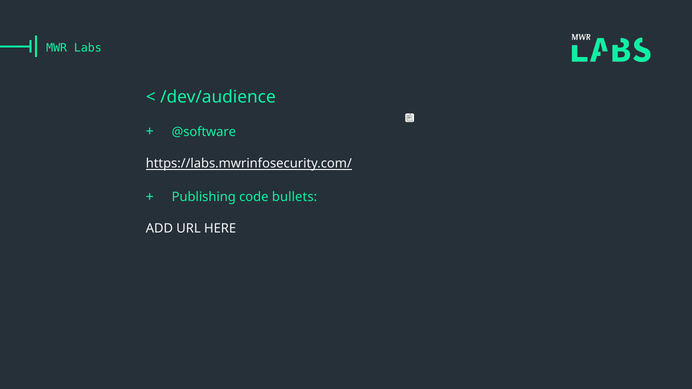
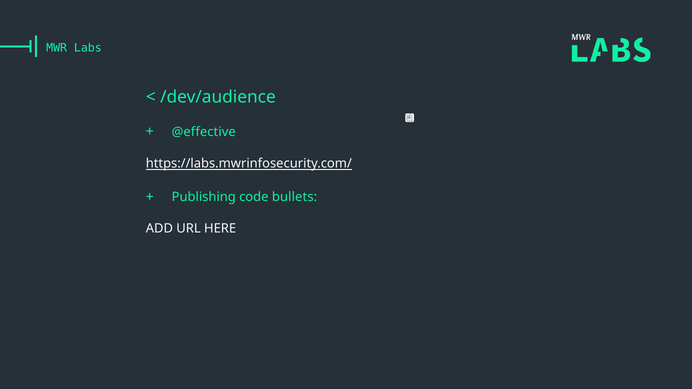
@software: @software -> @effective
